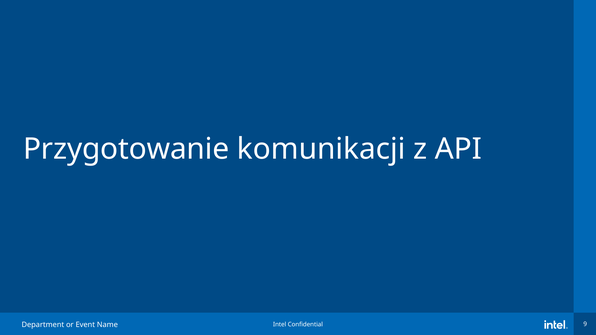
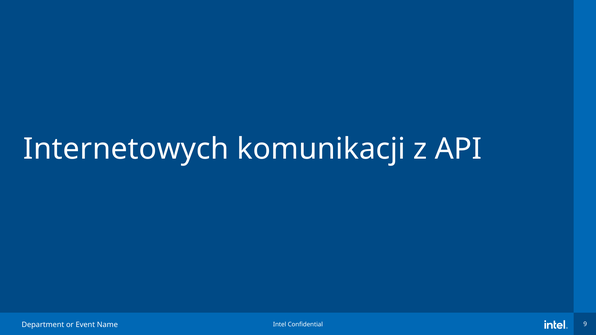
Przygotowanie: Przygotowanie -> Internetowych
